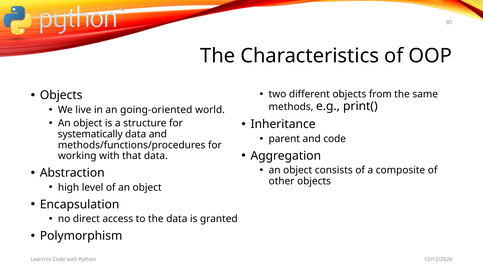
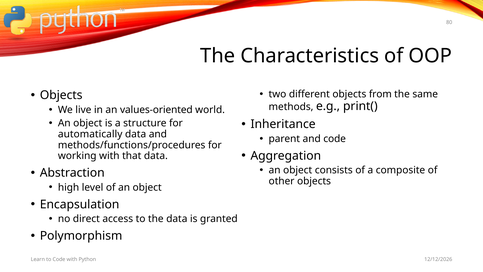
going-oriented: going-oriented -> values-oriented
systematically: systematically -> automatically
